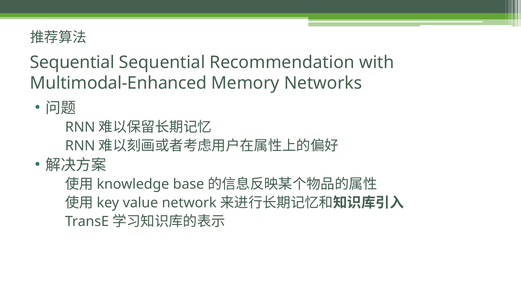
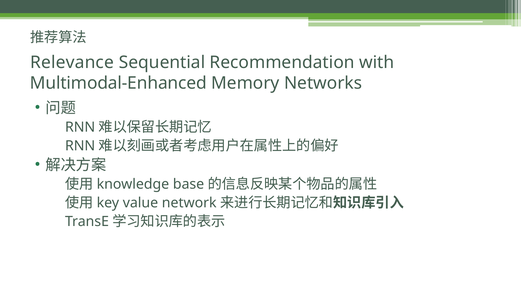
Sequential at (72, 62): Sequential -> Relevance
